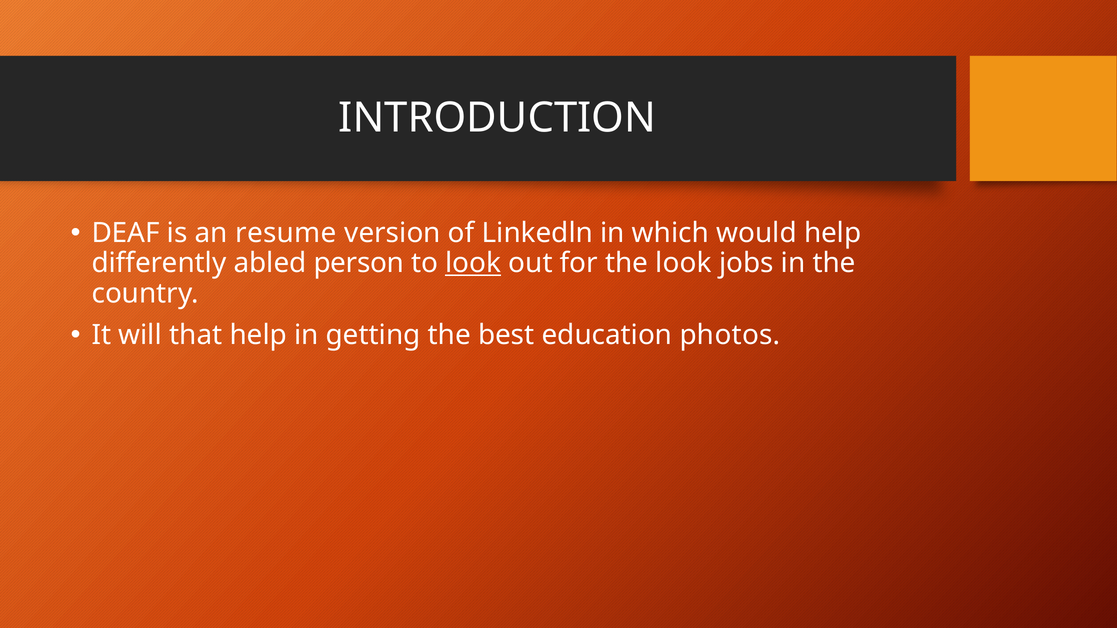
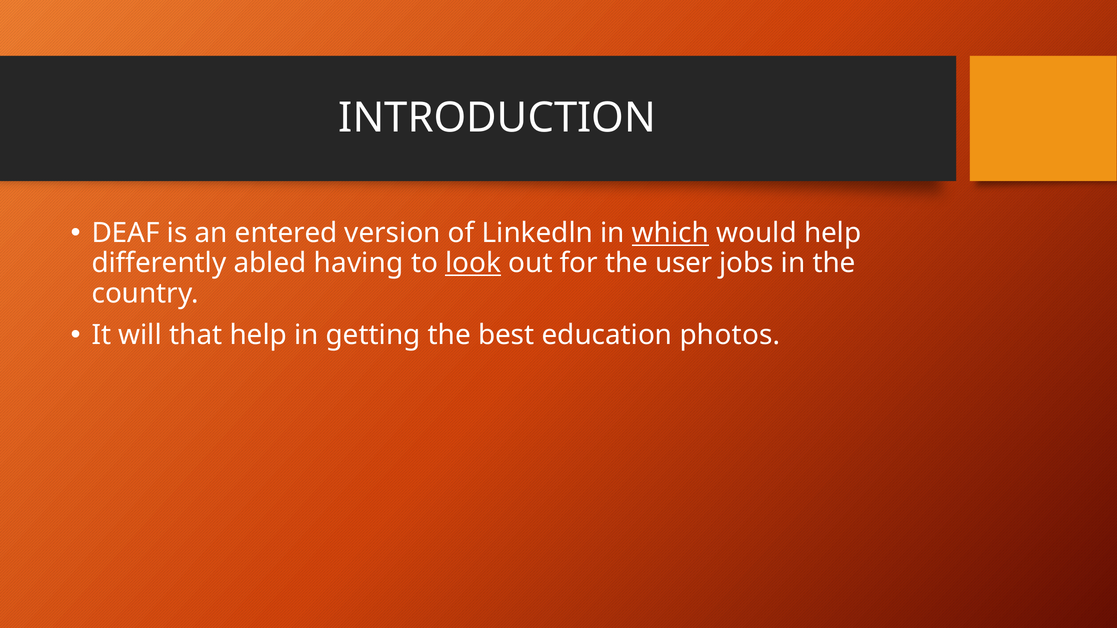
resume: resume -> entered
which underline: none -> present
person: person -> having
the look: look -> user
